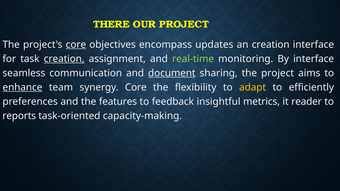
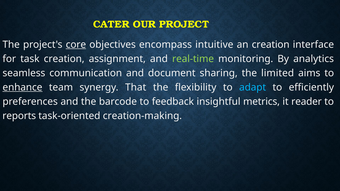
THERE: THERE -> CATER
updates: updates -> intuitive
creation at (64, 59) underline: present -> none
By interface: interface -> analytics
document underline: present -> none
the project: project -> limited
synergy Core: Core -> That
adapt colour: yellow -> light blue
features: features -> barcode
capacity-making: capacity-making -> creation-making
